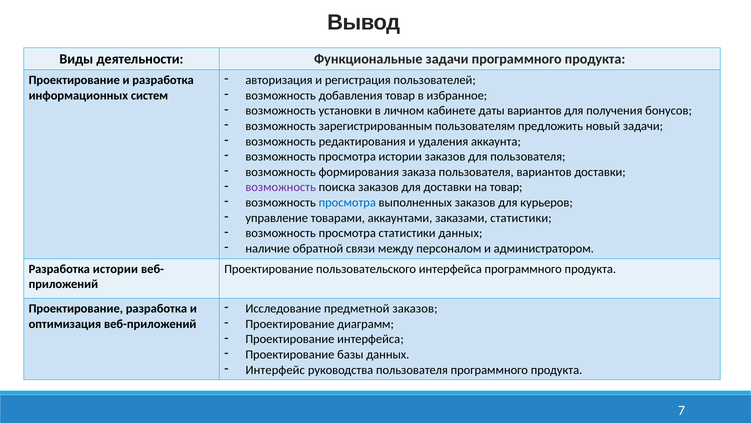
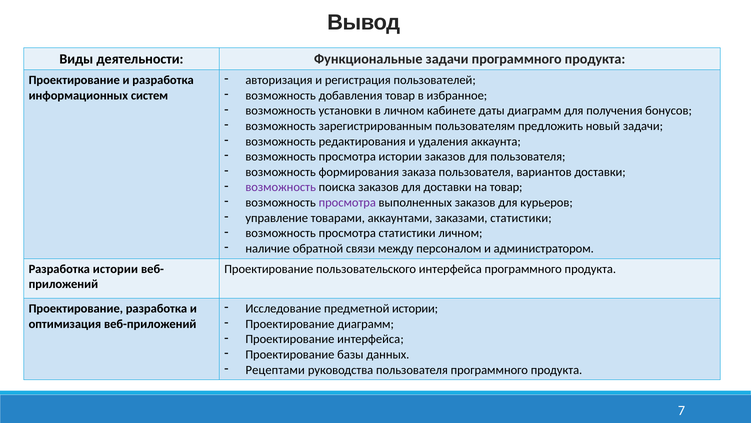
даты вариантов: вариантов -> диаграмм
просмотра at (347, 202) colour: blue -> purple
статистики данных: данных -> личном
предметной заказов: заказов -> истории
Интерфейс: Интерфейс -> Рецептами
